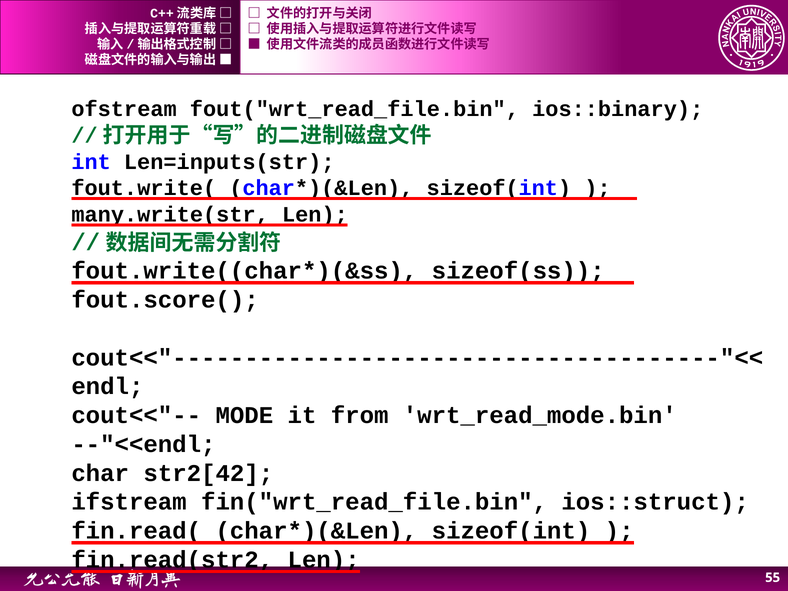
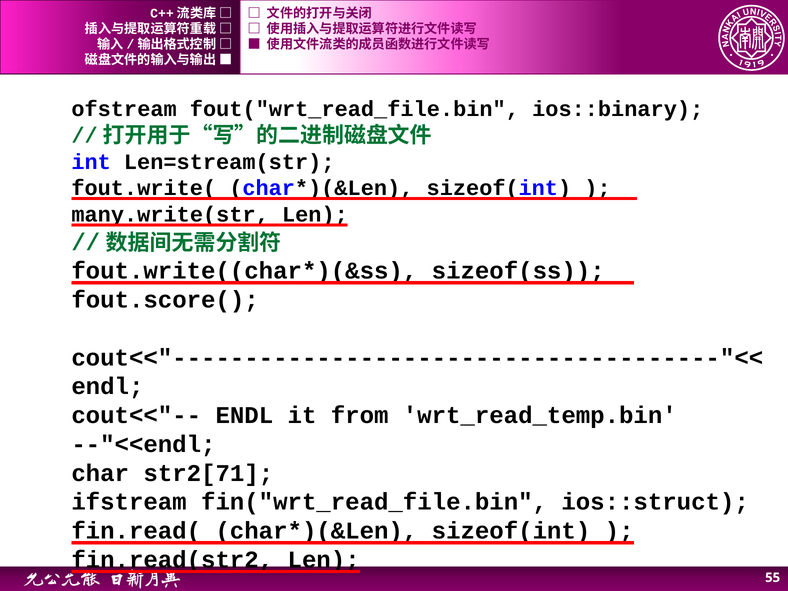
Len=inputs(str: Len=inputs(str -> Len=stream(str
cout<<"-- MODE: MODE -> ENDL
wrt_read_mode.bin: wrt_read_mode.bin -> wrt_read_temp.bin
str2[42: str2[42 -> str2[71
